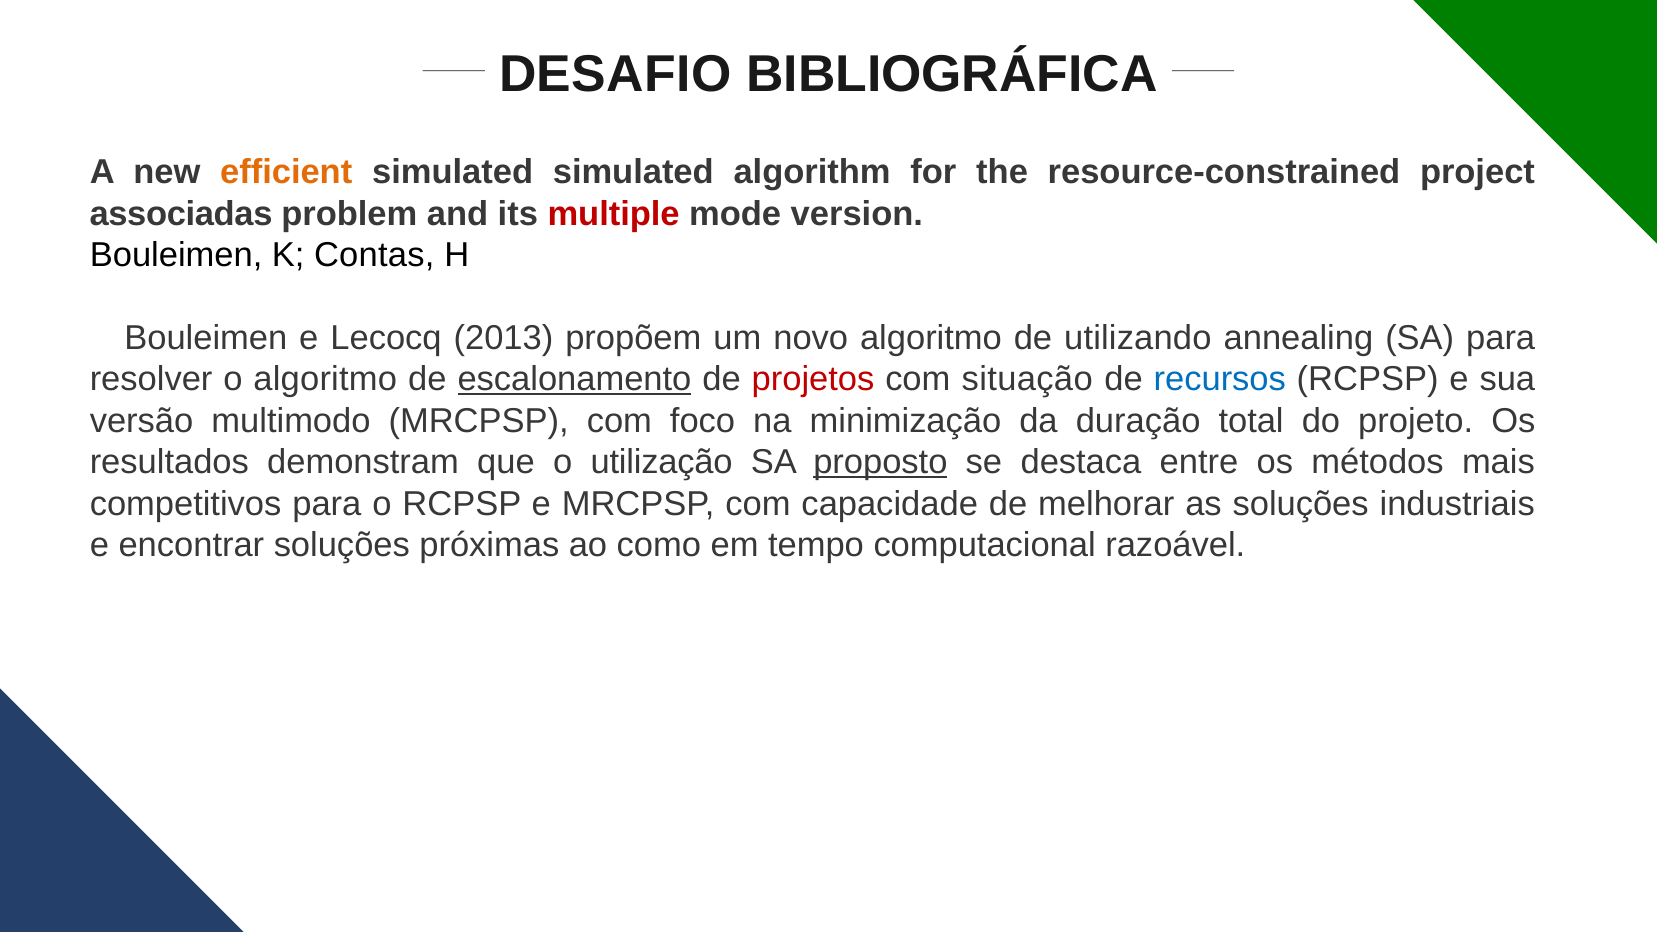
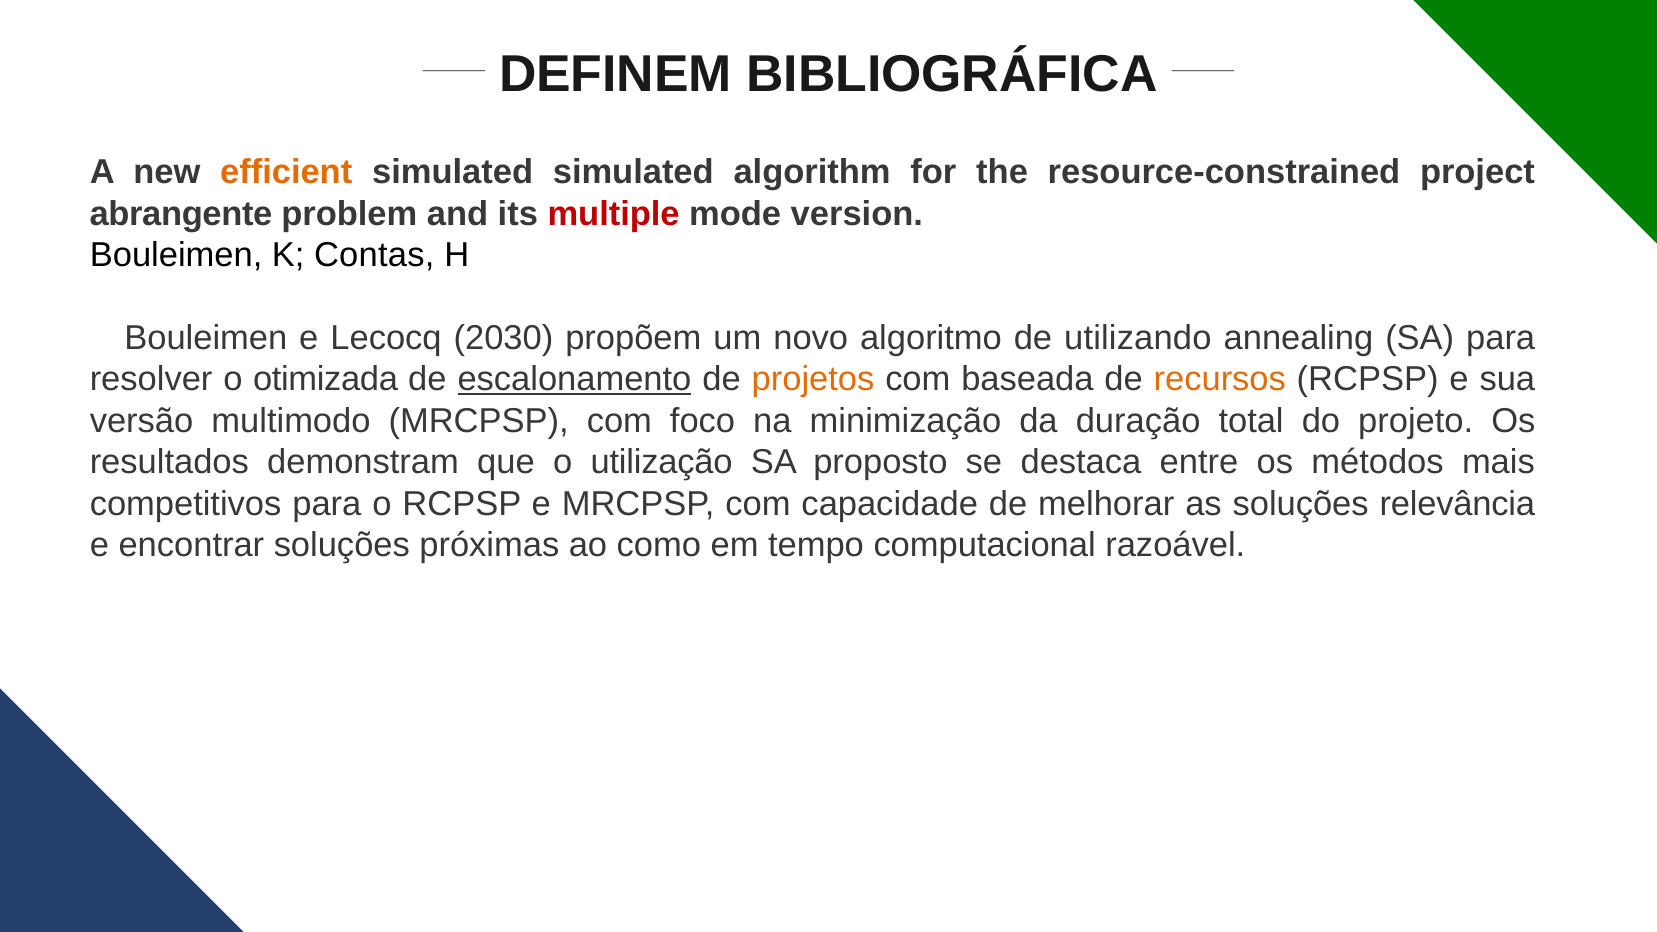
DESAFIO: DESAFIO -> DEFINEM
associadas: associadas -> abrangente
2013: 2013 -> 2030
o algoritmo: algoritmo -> otimizada
projetos colour: red -> orange
situação: situação -> baseada
recursos colour: blue -> orange
proposto underline: present -> none
industriais: industriais -> relevância
